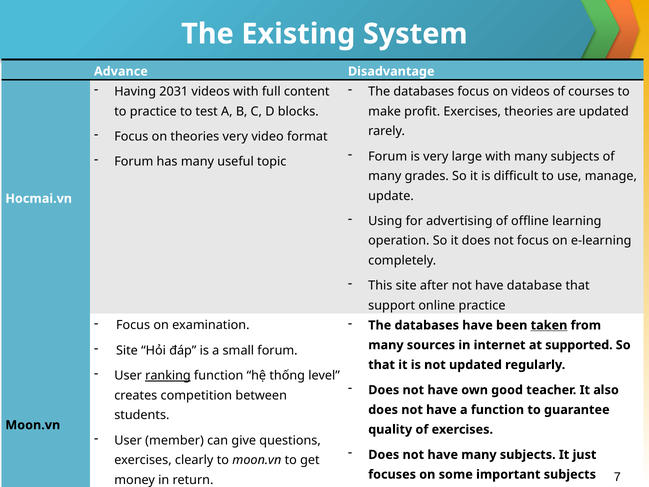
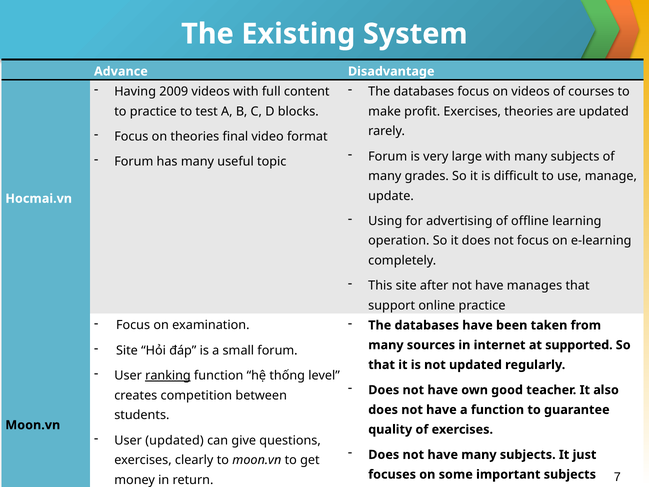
2031: 2031 -> 2009
theories very: very -> final
database: database -> manages
taken underline: present -> none
User member: member -> updated
